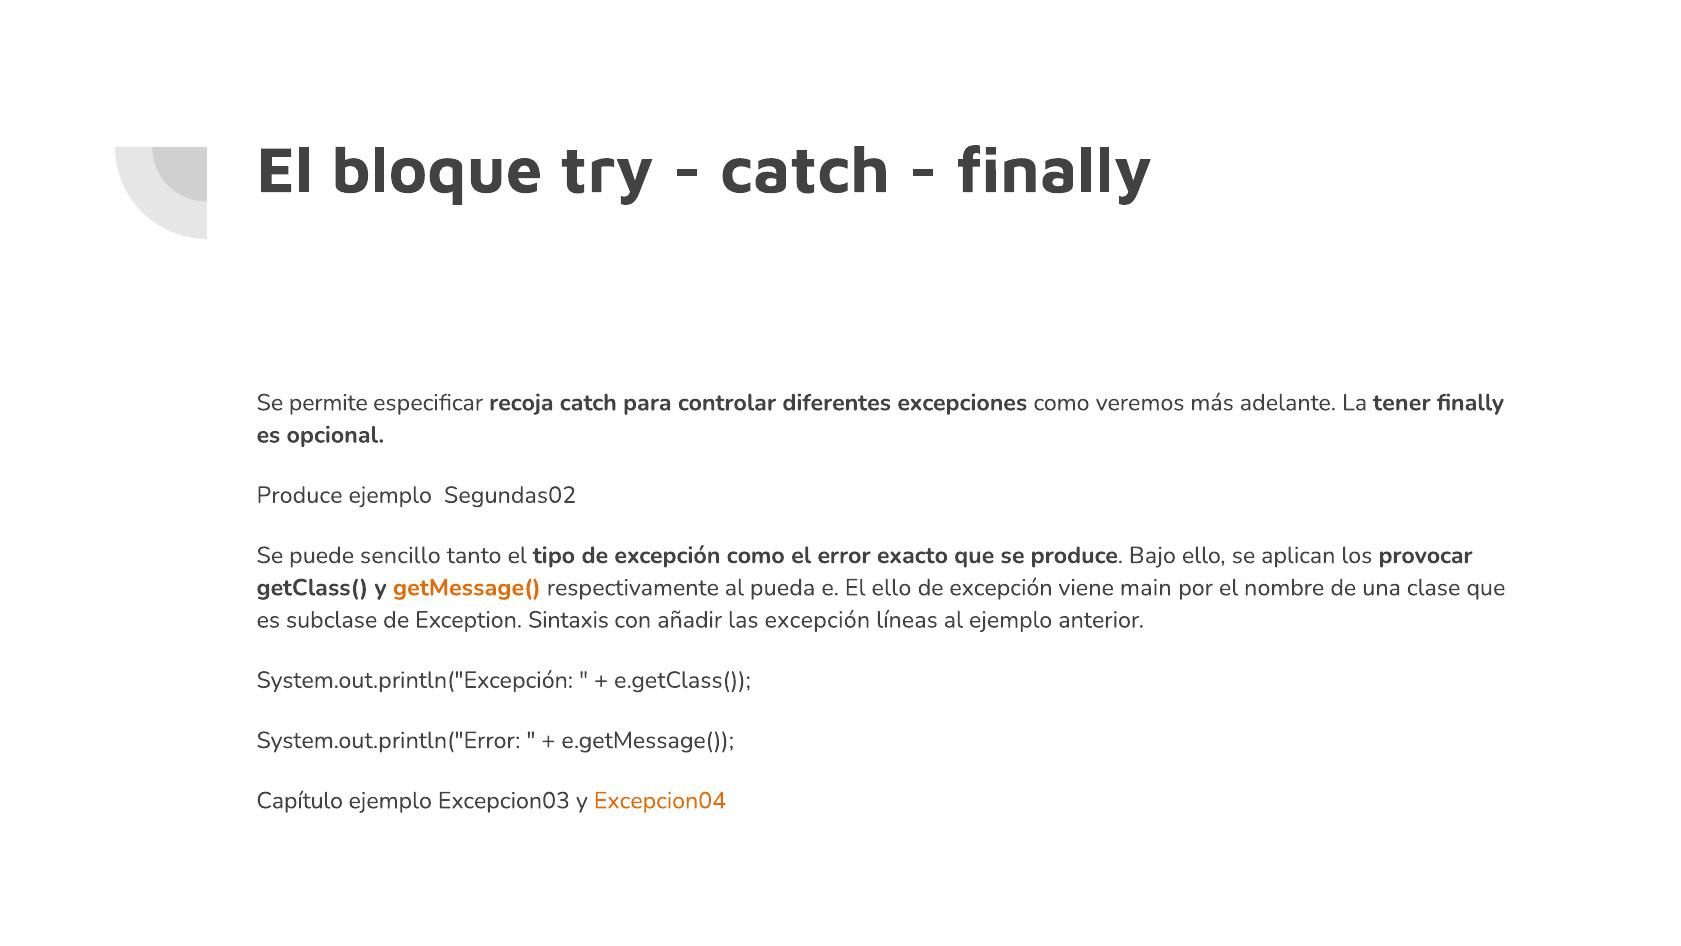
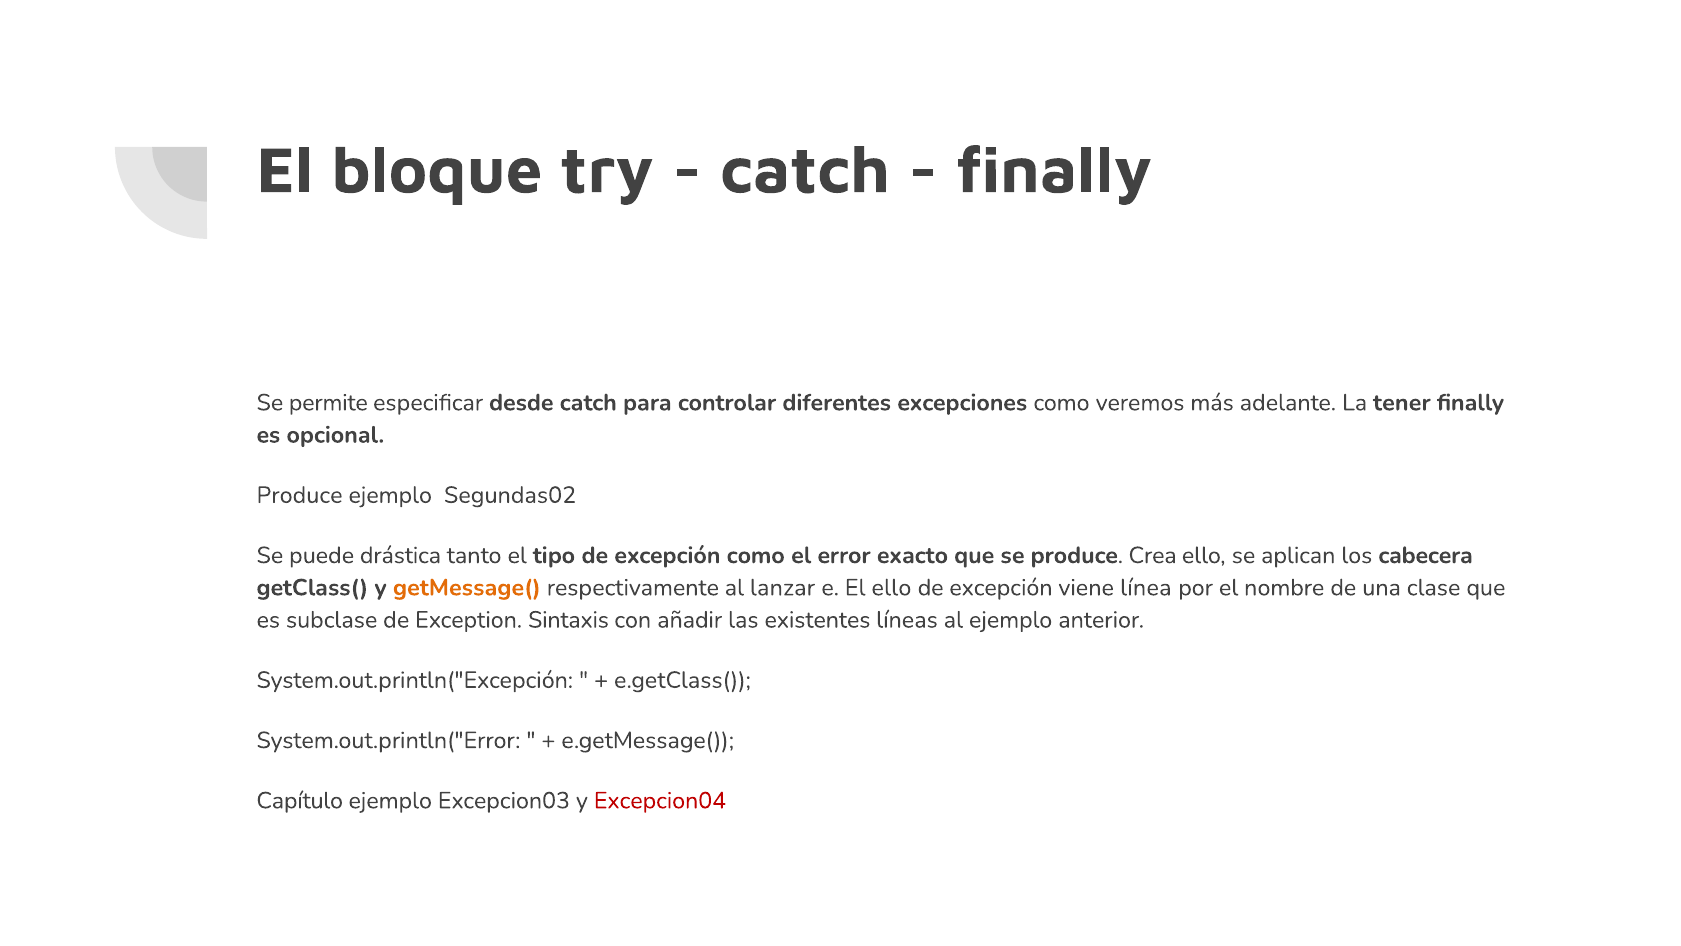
recoja: recoja -> desde
sencillo: sencillo -> drástica
Bajo: Bajo -> Crea
provocar: provocar -> cabecera
pueda: pueda -> lanzar
main: main -> línea
las excepción: excepción -> existentes
Excepcion04 colour: orange -> red
